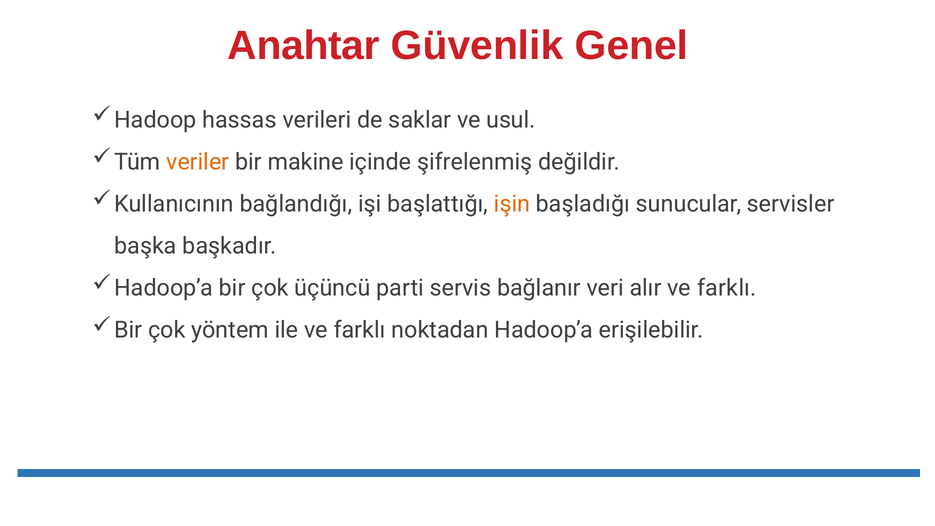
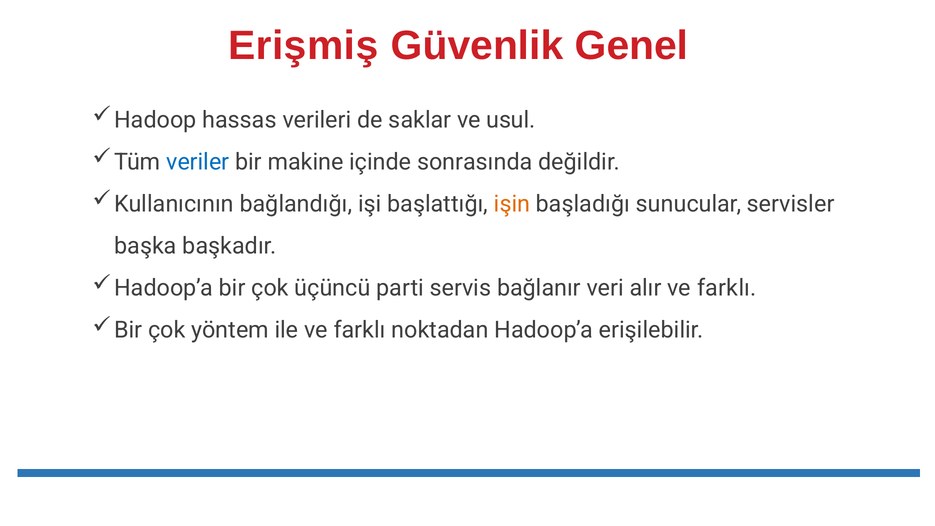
Anahtar: Anahtar -> Erişmiş
veriler colour: orange -> blue
şifrelenmiş: şifrelenmiş -> sonrasında
